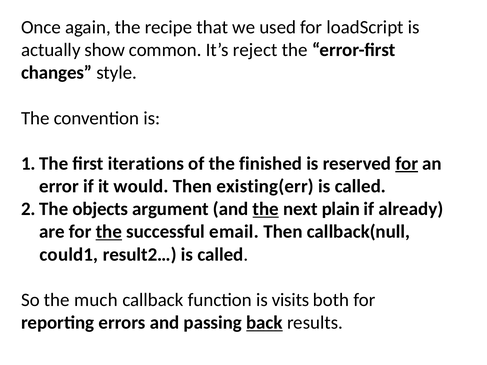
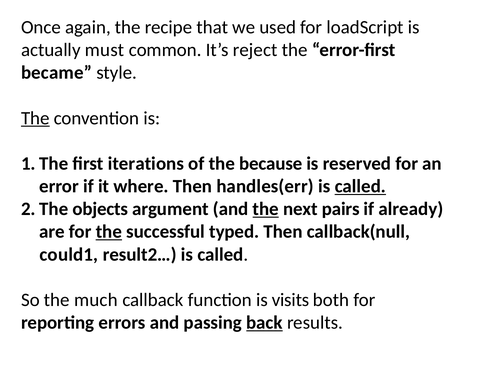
show: show -> must
changes: changes -> became
The at (35, 118) underline: none -> present
finished: finished -> because
for at (407, 164) underline: present -> none
would: would -> where
existing(err: existing(err -> handles(err
called at (360, 186) underline: none -> present
plain: plain -> pairs
email: email -> typed
